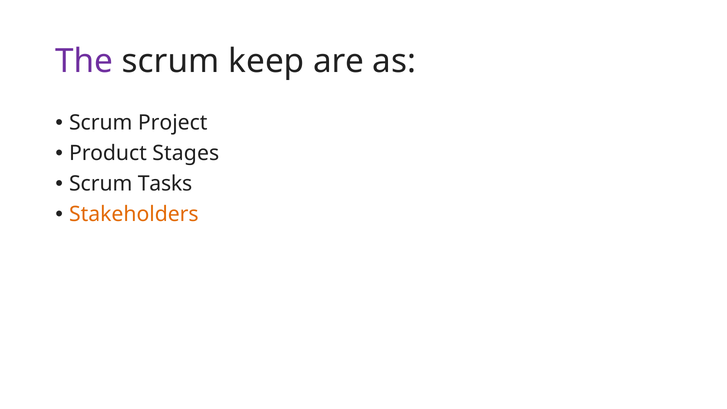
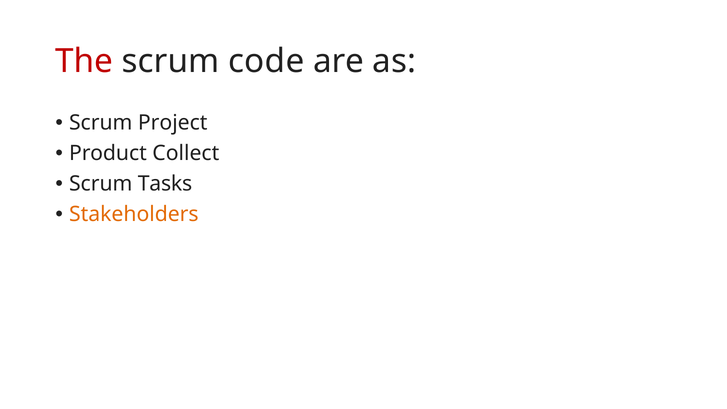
The colour: purple -> red
keep: keep -> code
Stages: Stages -> Collect
